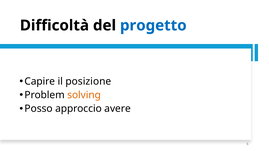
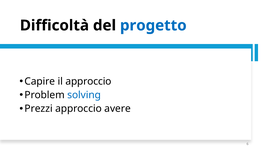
il posizione: posizione -> approccio
solving colour: orange -> blue
Posso: Posso -> Prezzi
